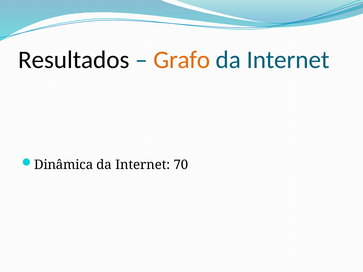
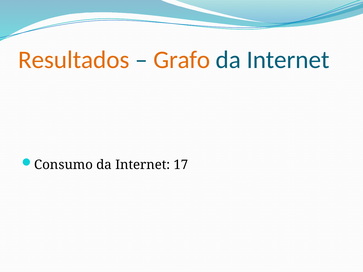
Resultados colour: black -> orange
Dinâmica: Dinâmica -> Consumo
70: 70 -> 17
